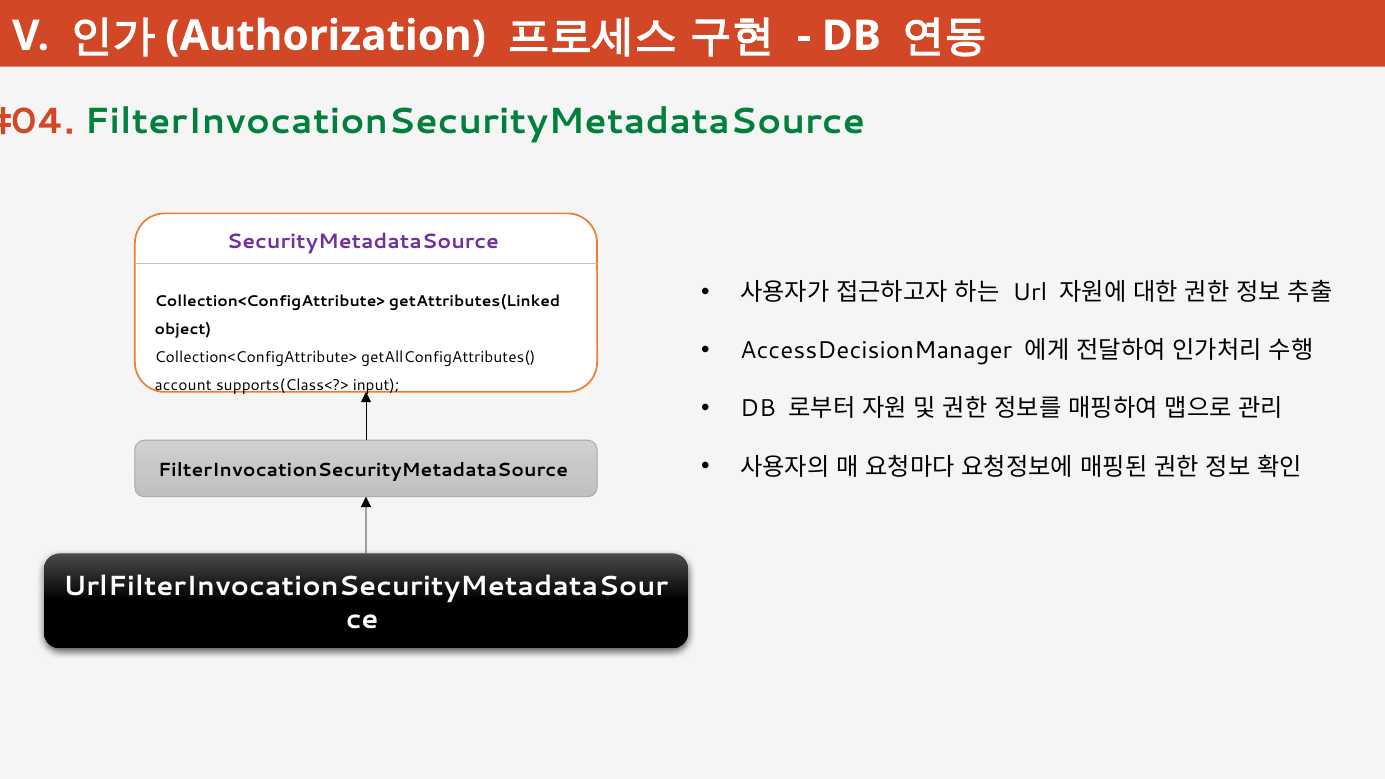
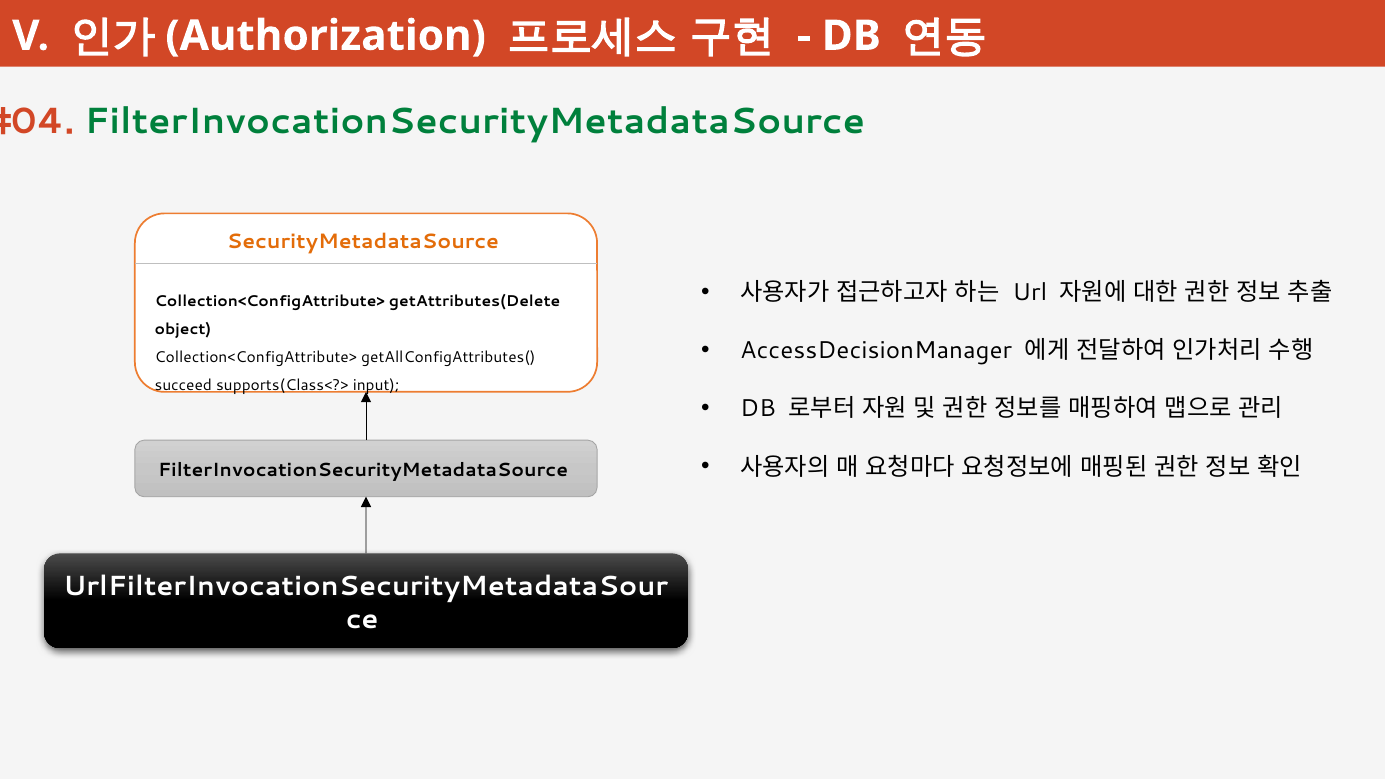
SecurityMetadataSource colour: purple -> orange
getAttributes(Linked: getAttributes(Linked -> getAttributes(Delete
account: account -> succeed
